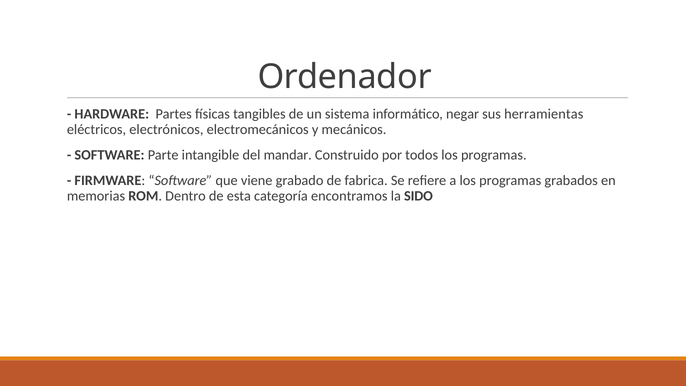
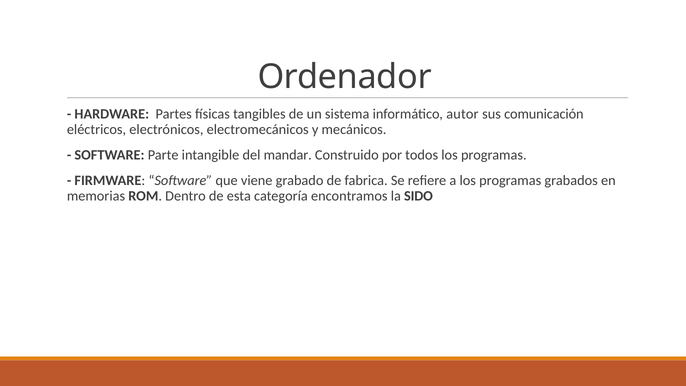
negar: negar -> autor
herramientas: herramientas -> comunicación
